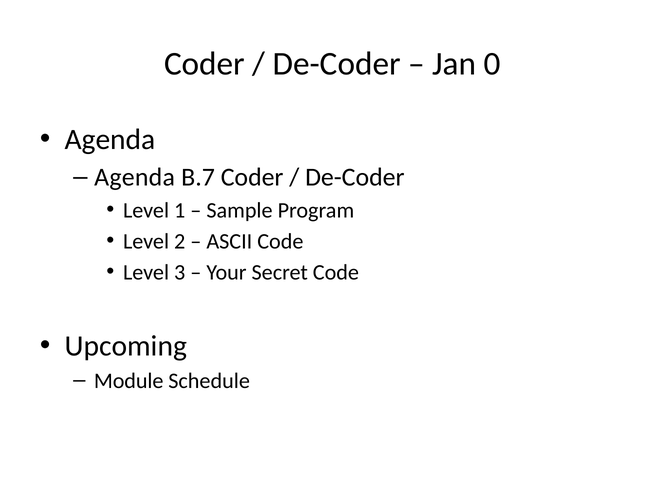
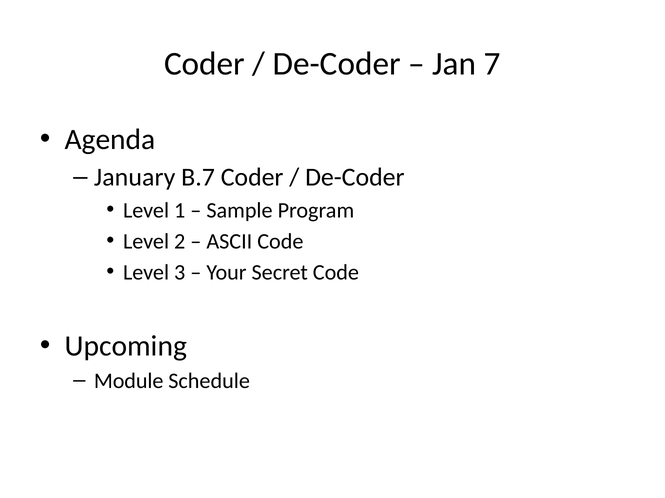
0: 0 -> 7
Agenda at (135, 178): Agenda -> January
